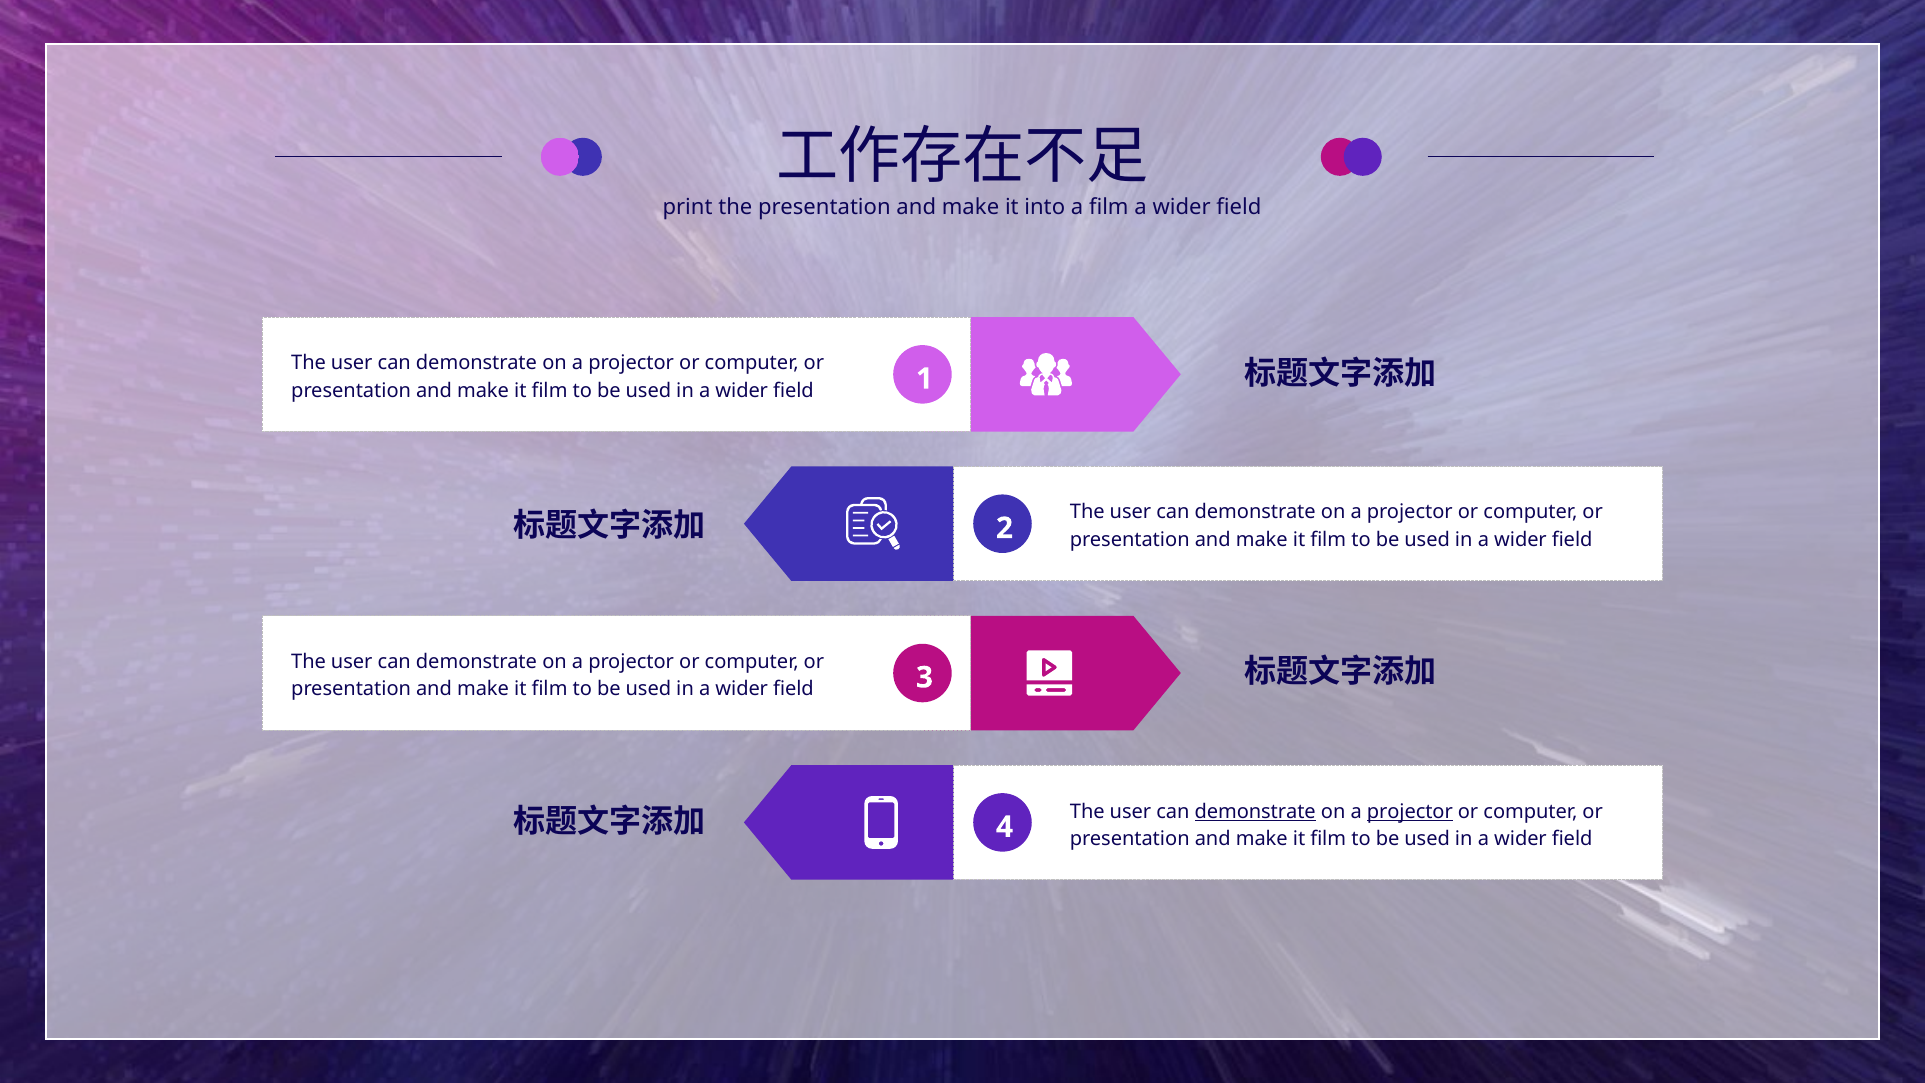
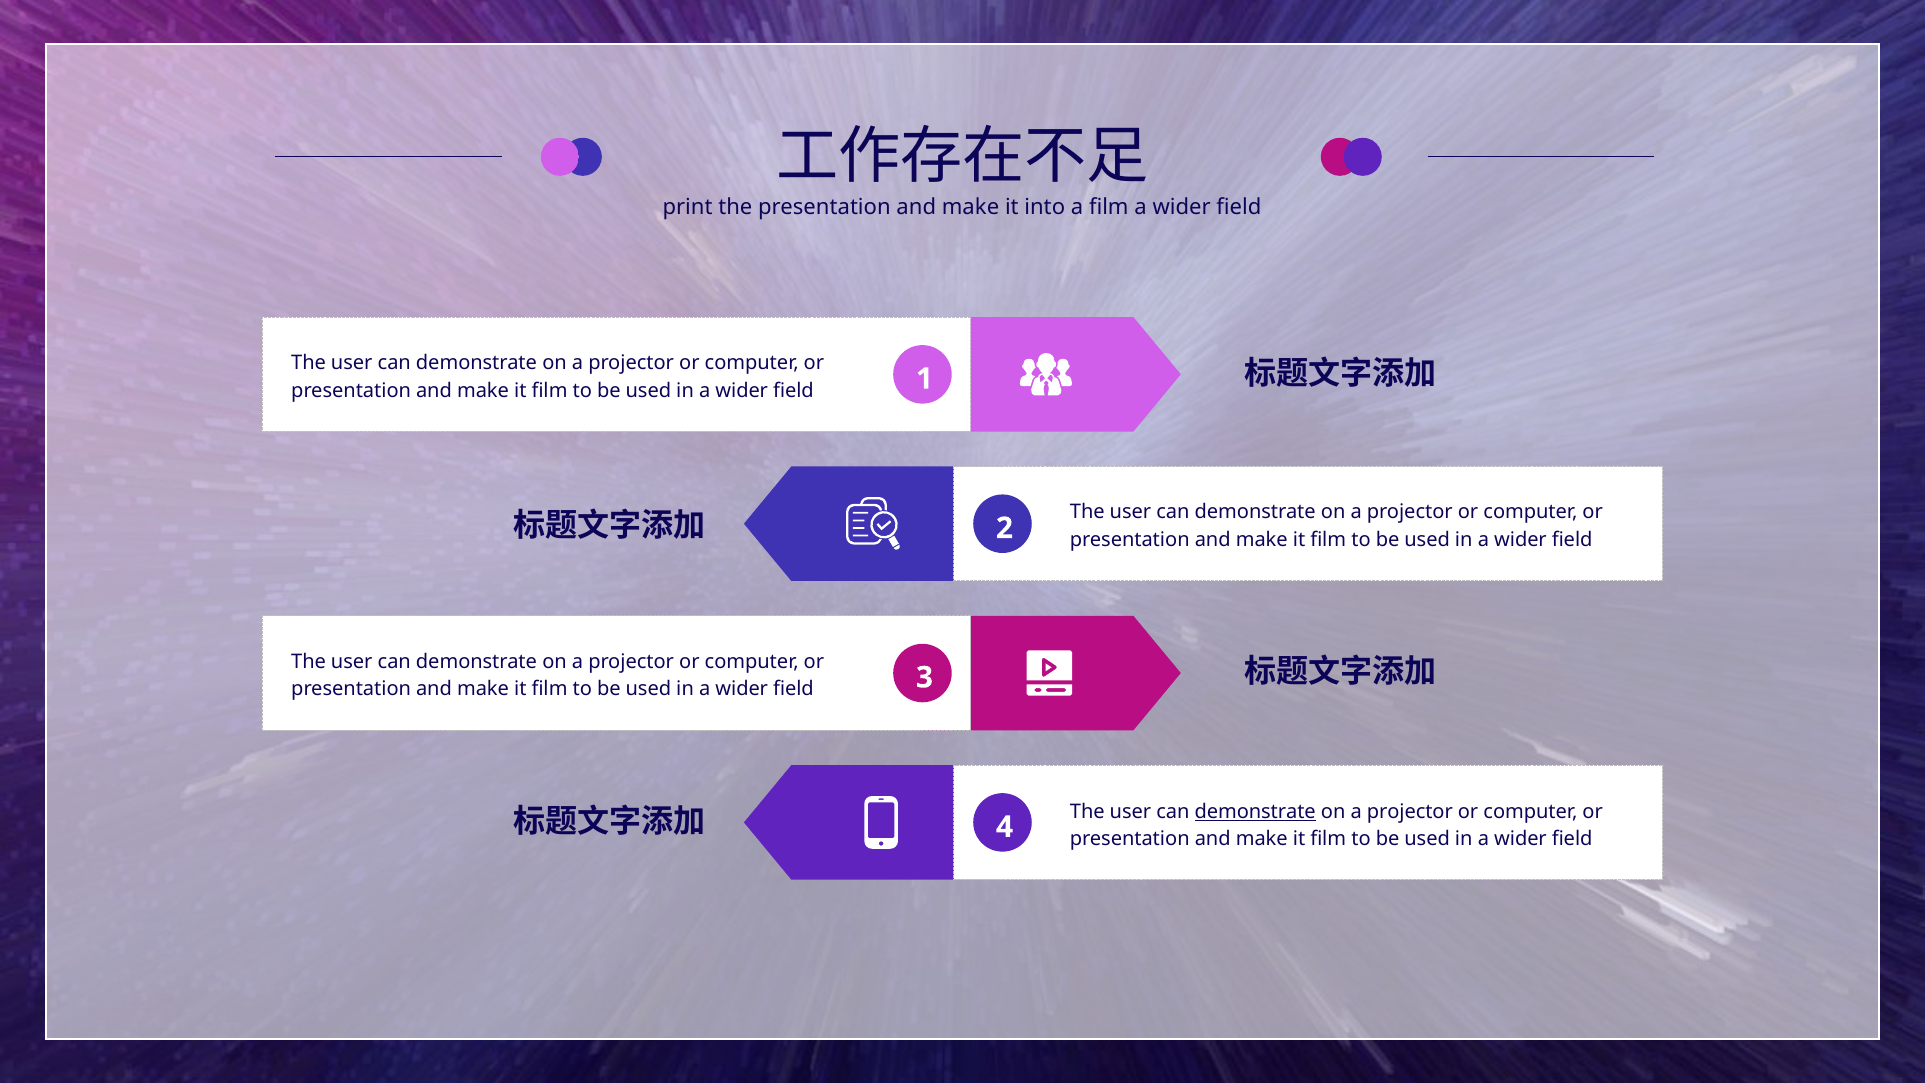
projector at (1410, 811) underline: present -> none
